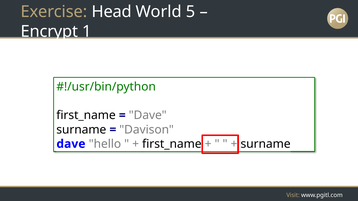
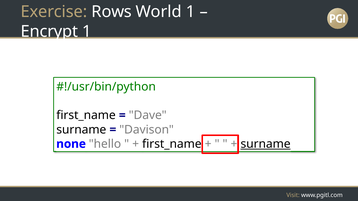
Head: Head -> Rows
World 5: 5 -> 1
dave at (71, 144): dave -> none
surname at (266, 144) underline: none -> present
